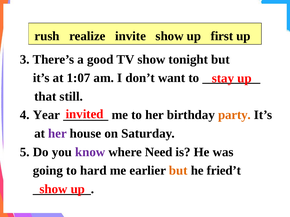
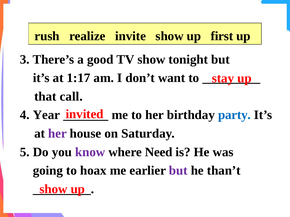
1:07: 1:07 -> 1:17
still: still -> call
party colour: orange -> blue
hard: hard -> hoax
but at (178, 171) colour: orange -> purple
fried’t: fried’t -> than’t
